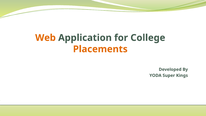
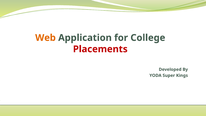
Placements colour: orange -> red
